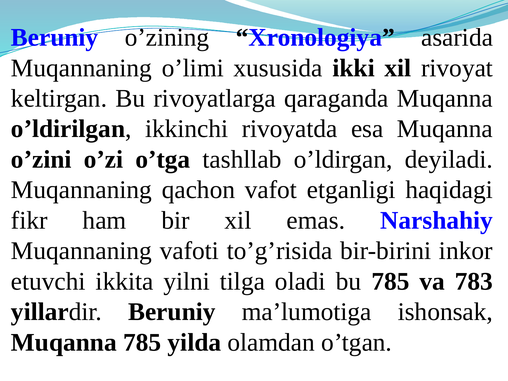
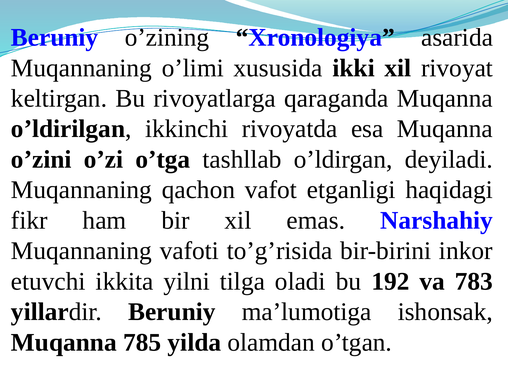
bu 785: 785 -> 192
